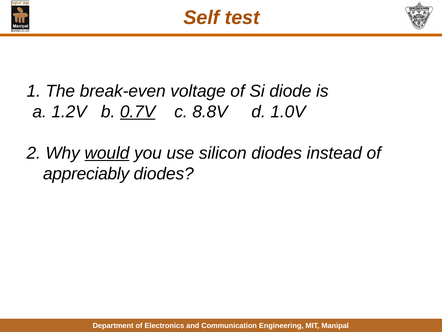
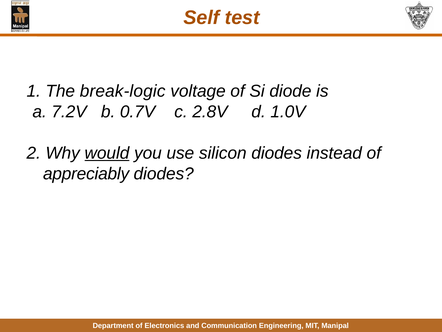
break-even: break-even -> break-logic
1.2V: 1.2V -> 7.2V
0.7V underline: present -> none
8.8V: 8.8V -> 2.8V
